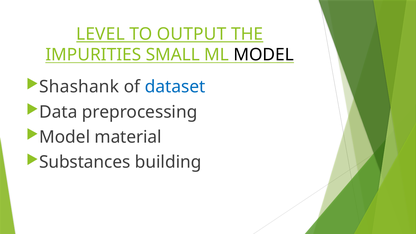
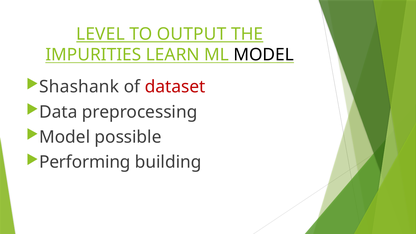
SMALL: SMALL -> LEARN
dataset colour: blue -> red
material: material -> possible
Substances: Substances -> Performing
